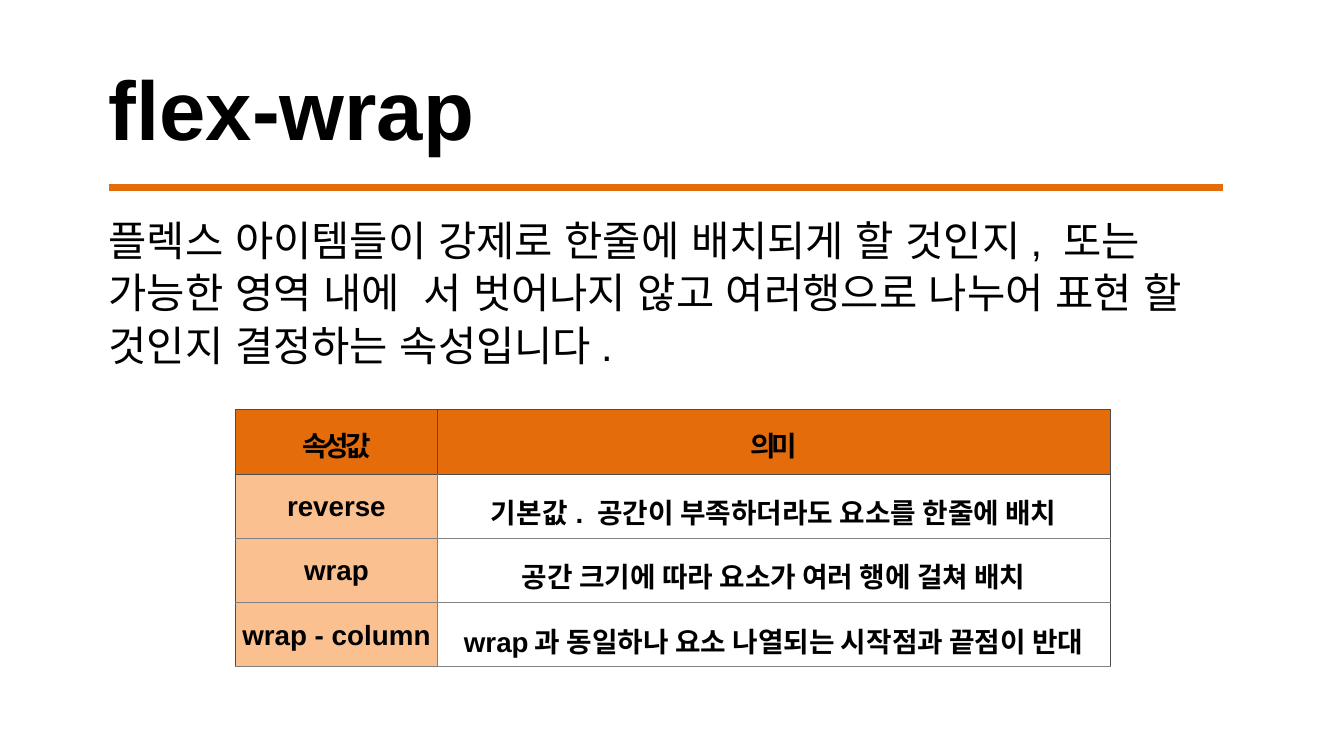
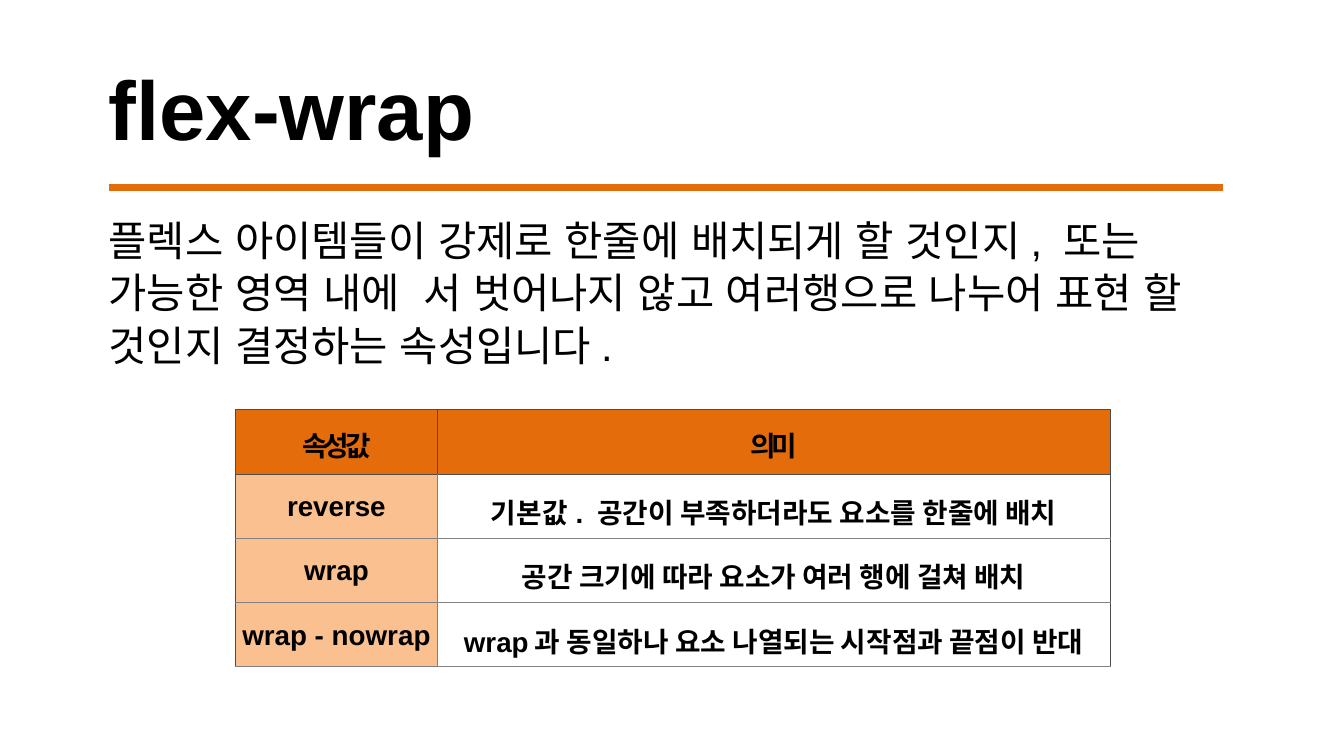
column: column -> nowrap
